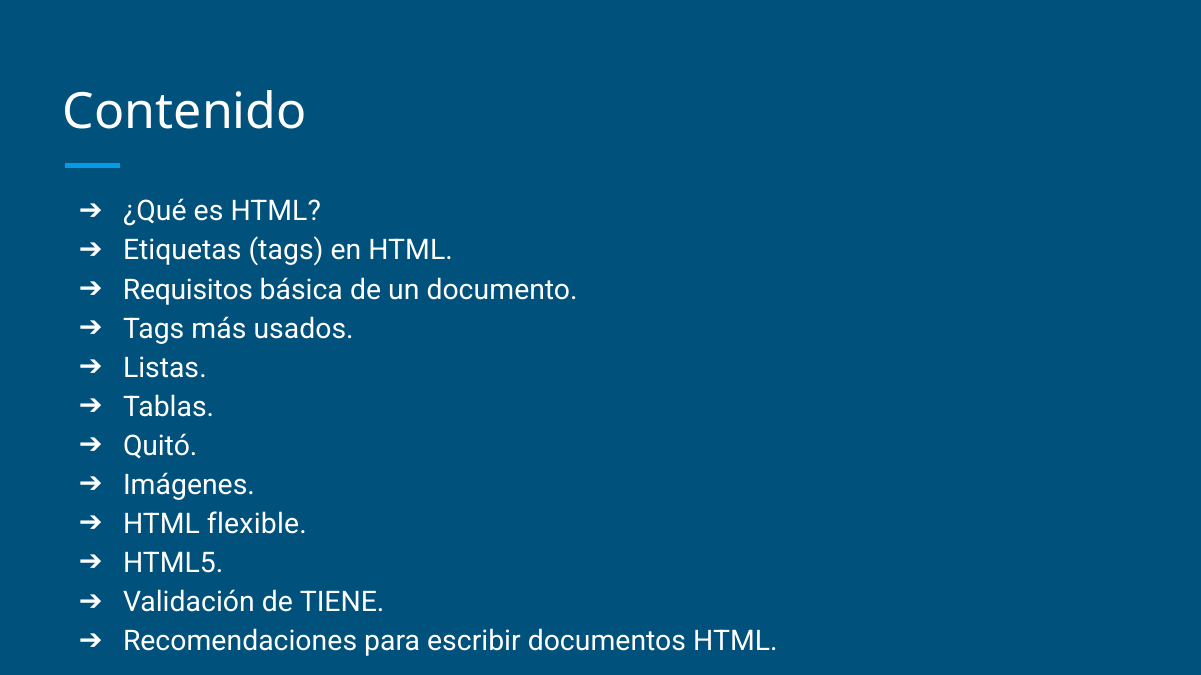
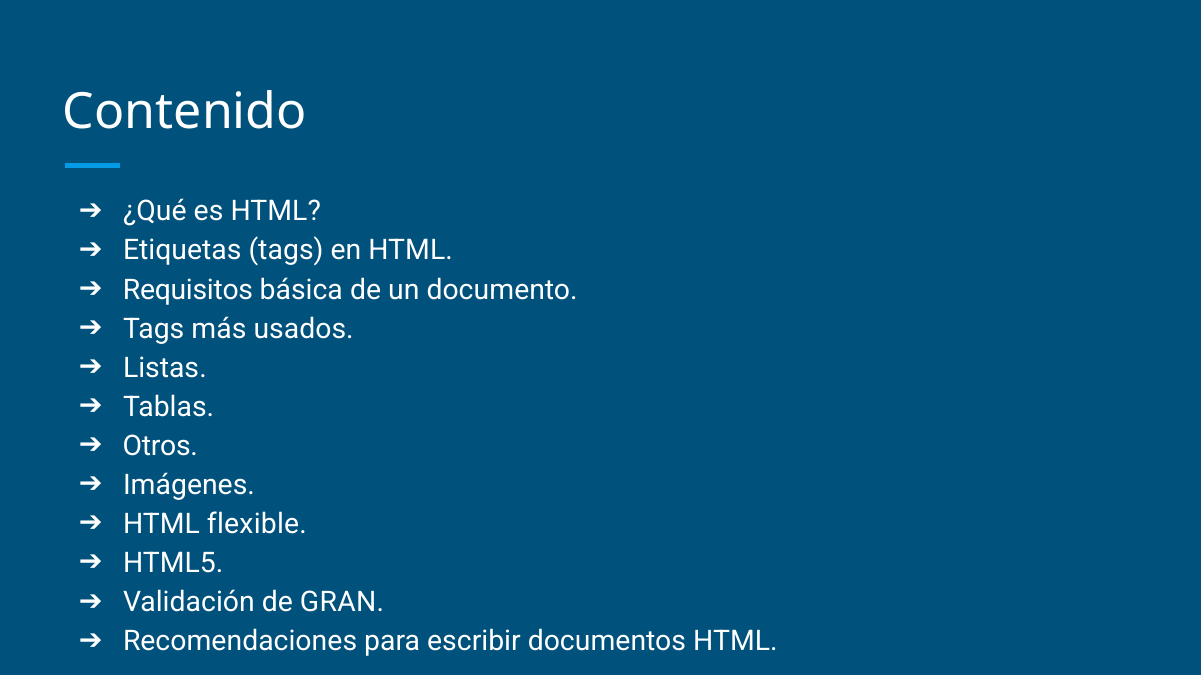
Quitó: Quitó -> Otros
TIENE: TIENE -> GRAN
